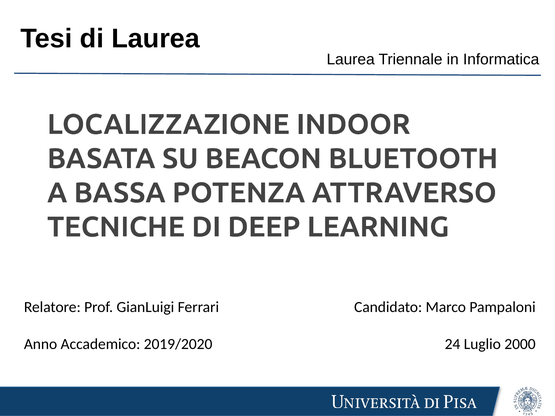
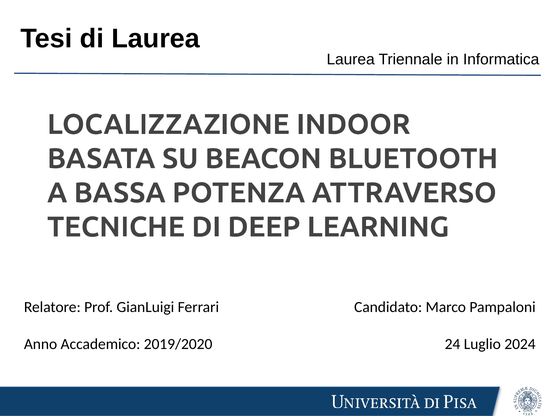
2000: 2000 -> 2024
